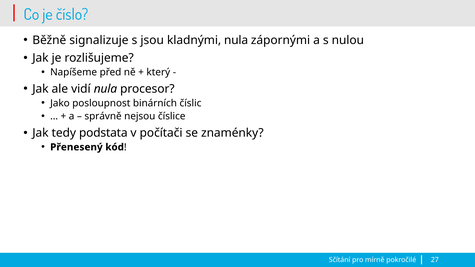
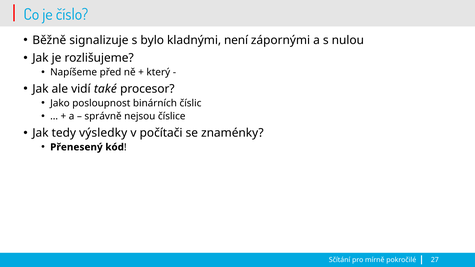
jsou: jsou -> bylo
kladnými nula: nula -> není
vidí nula: nula -> také
podstata: podstata -> výsledky
